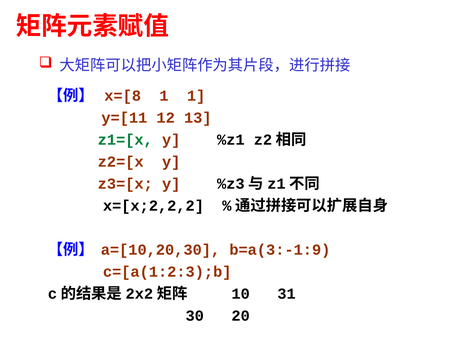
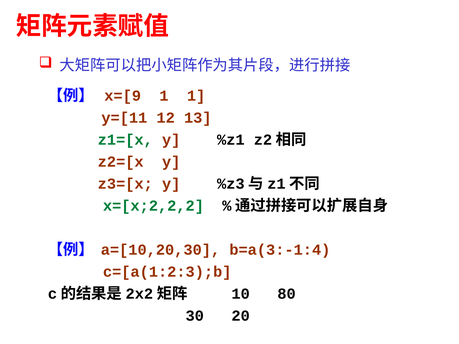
x=[8: x=[8 -> x=[9
x=[x;2,2,2 colour: black -> green
b=a(3:-1:9: b=a(3:-1:9 -> b=a(3:-1:4
31: 31 -> 80
